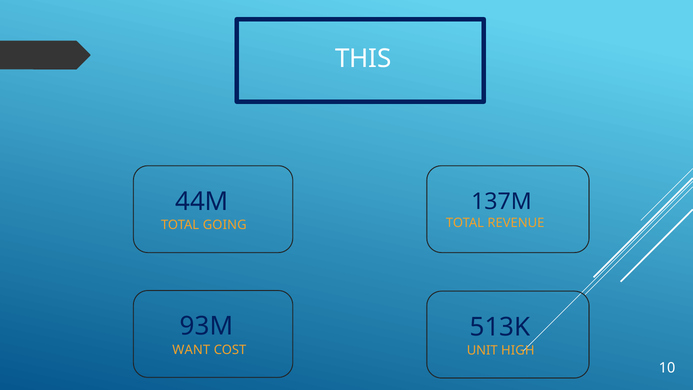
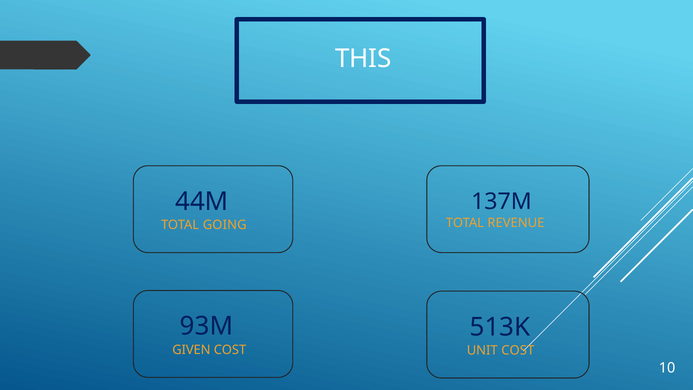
WANT: WANT -> GIVEN
UNIT HIGH: HIGH -> COST
